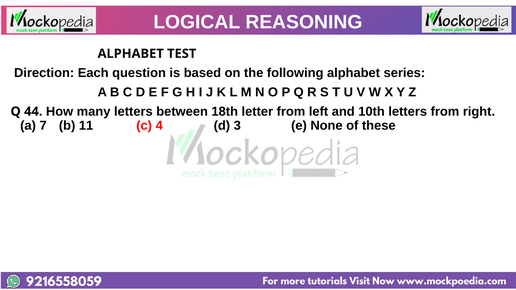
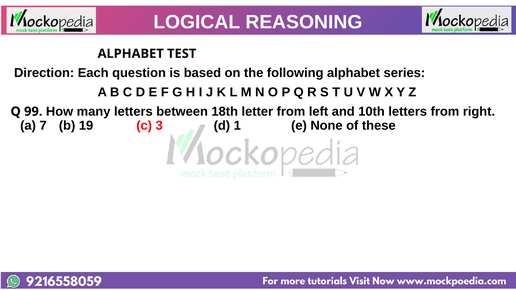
44: 44 -> 99
11: 11 -> 19
4: 4 -> 3
3: 3 -> 1
